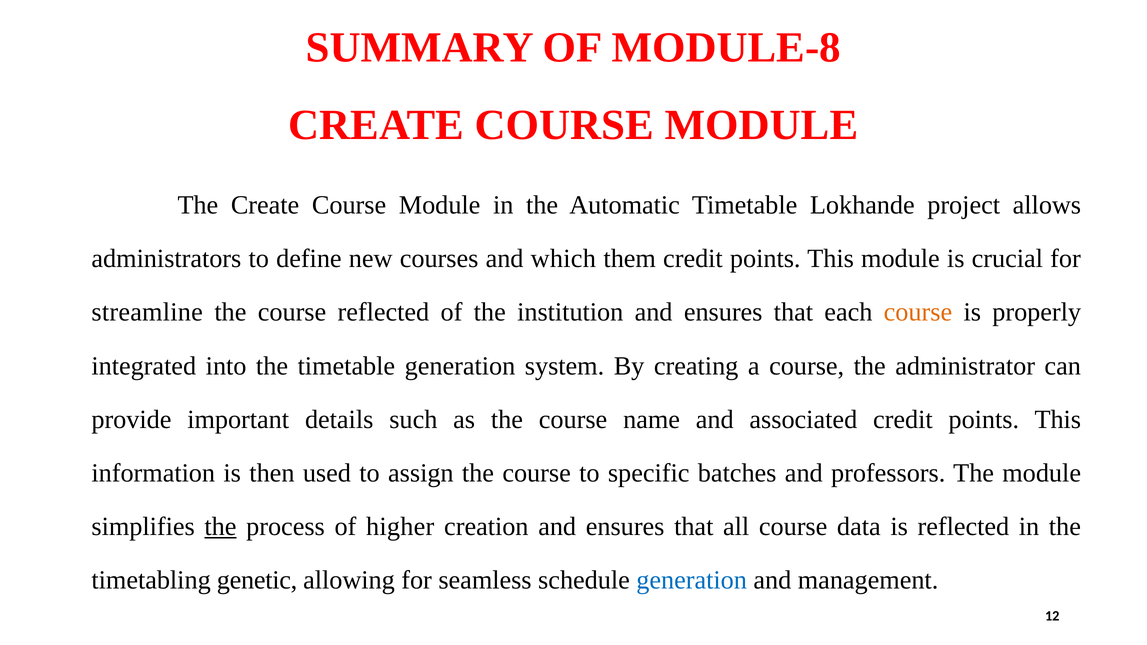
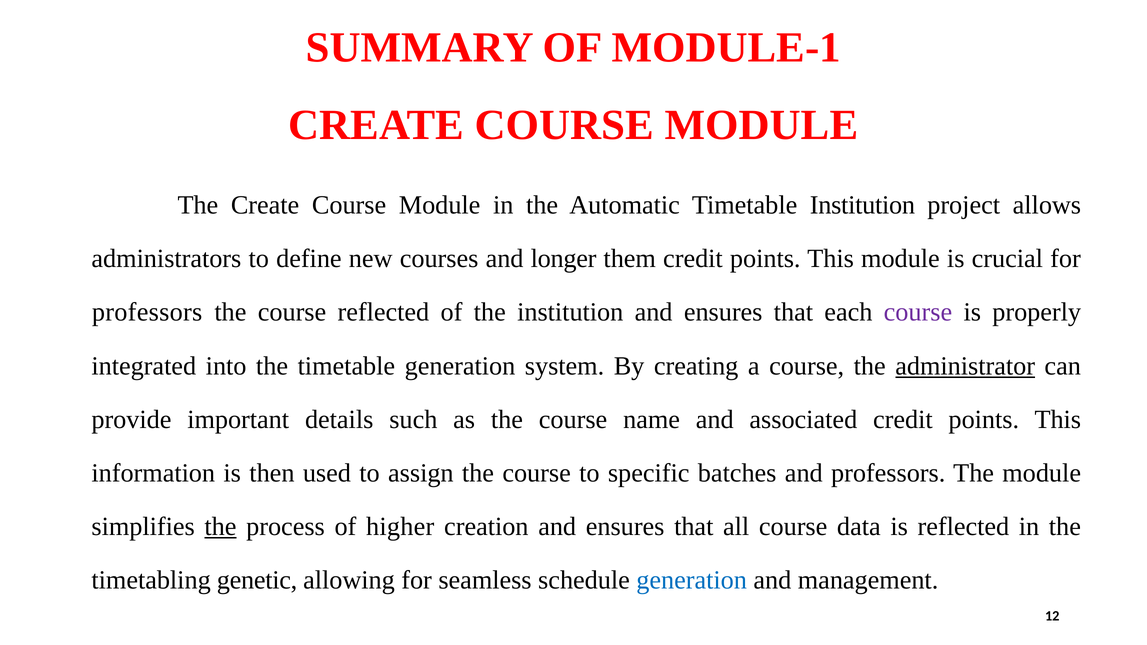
MODULE-8: MODULE-8 -> MODULE-1
Timetable Lokhande: Lokhande -> Institution
which: which -> longer
streamline at (147, 312): streamline -> professors
course at (918, 312) colour: orange -> purple
administrator underline: none -> present
